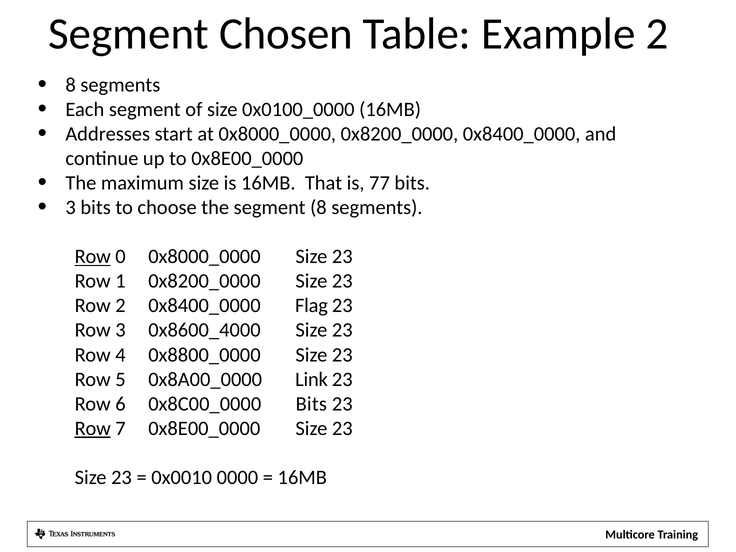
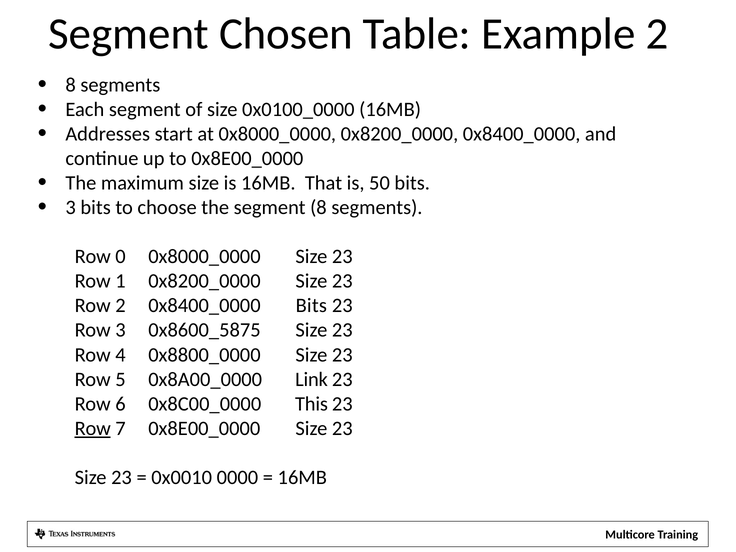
77: 77 -> 50
Row at (93, 257) underline: present -> none
0x8400_0000 Flag: Flag -> Bits
0x8600_4000: 0x8600_4000 -> 0x8600_5875
0x8C00_0000 Bits: Bits -> This
